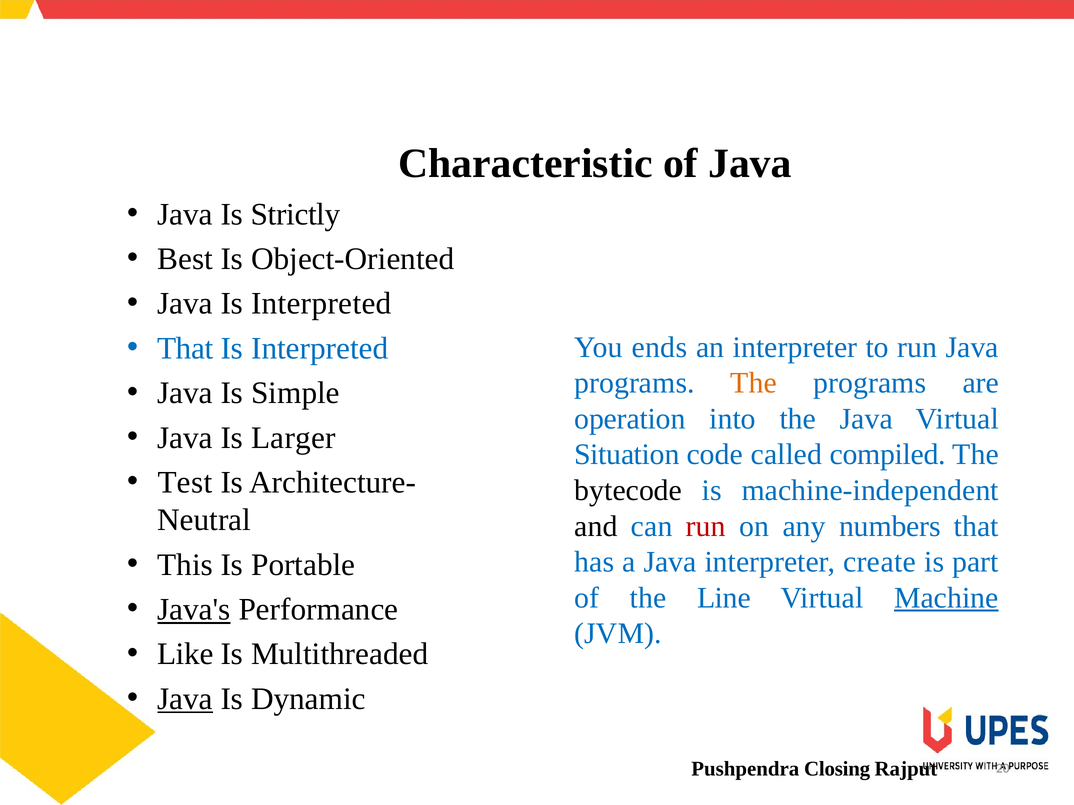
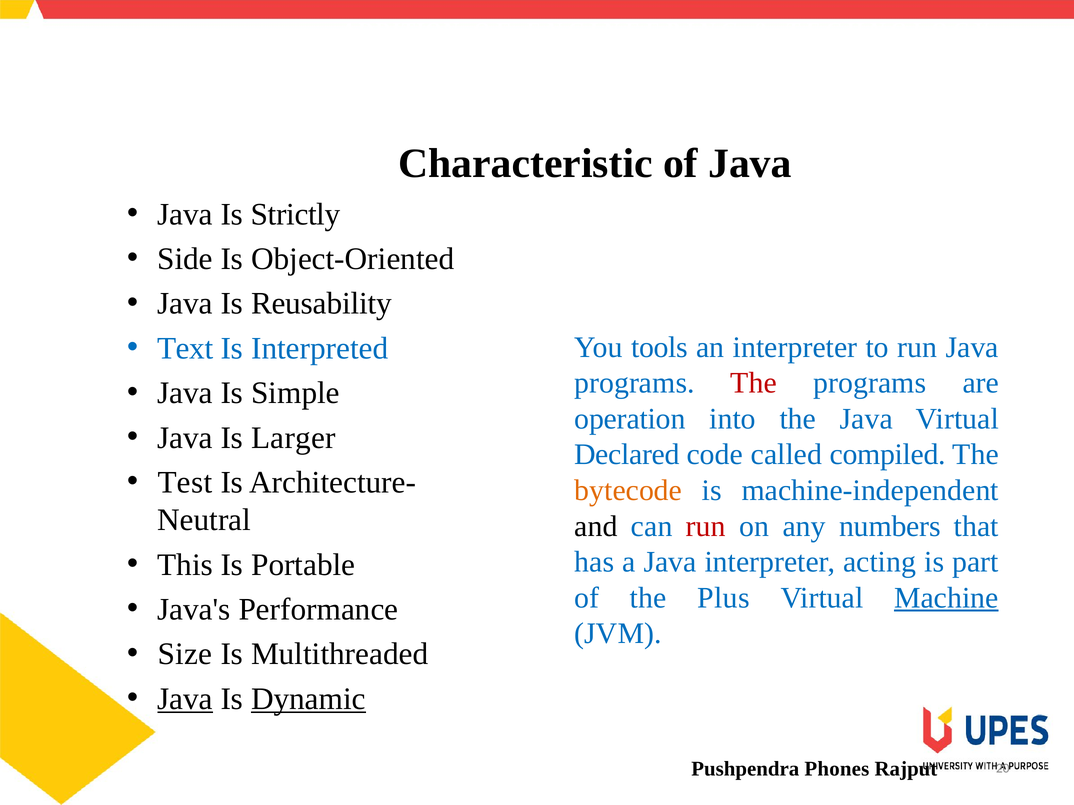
Best: Best -> Side
Java Is Interpreted: Interpreted -> Reusability
That at (185, 349): That -> Text
ends: ends -> tools
The at (754, 383) colour: orange -> red
Situation: Situation -> Declared
bytecode colour: black -> orange
create: create -> acting
Line: Line -> Plus
Java's underline: present -> none
Like: Like -> Size
Dynamic underline: none -> present
Closing: Closing -> Phones
